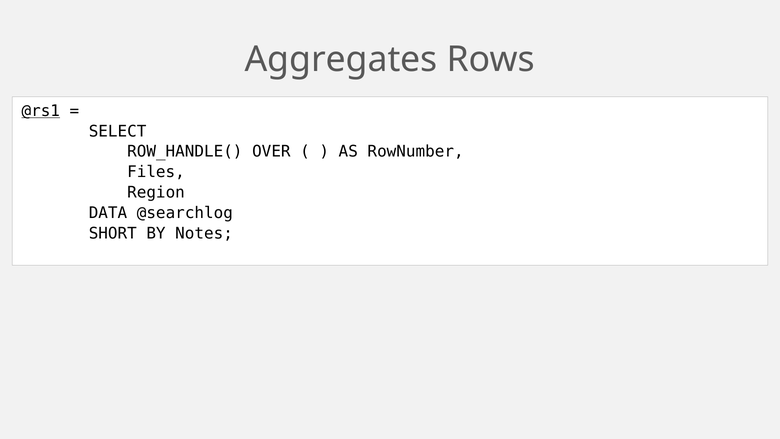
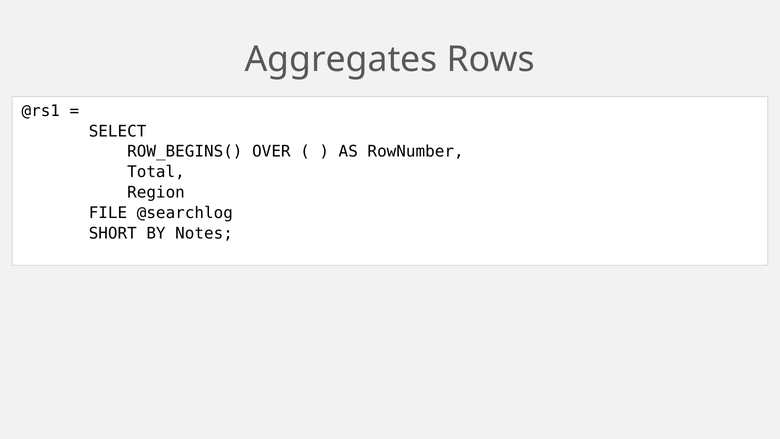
@rs1 underline: present -> none
ROW_HANDLE(: ROW_HANDLE( -> ROW_BEGINS(
Files: Files -> Total
DATA: DATA -> FILE
